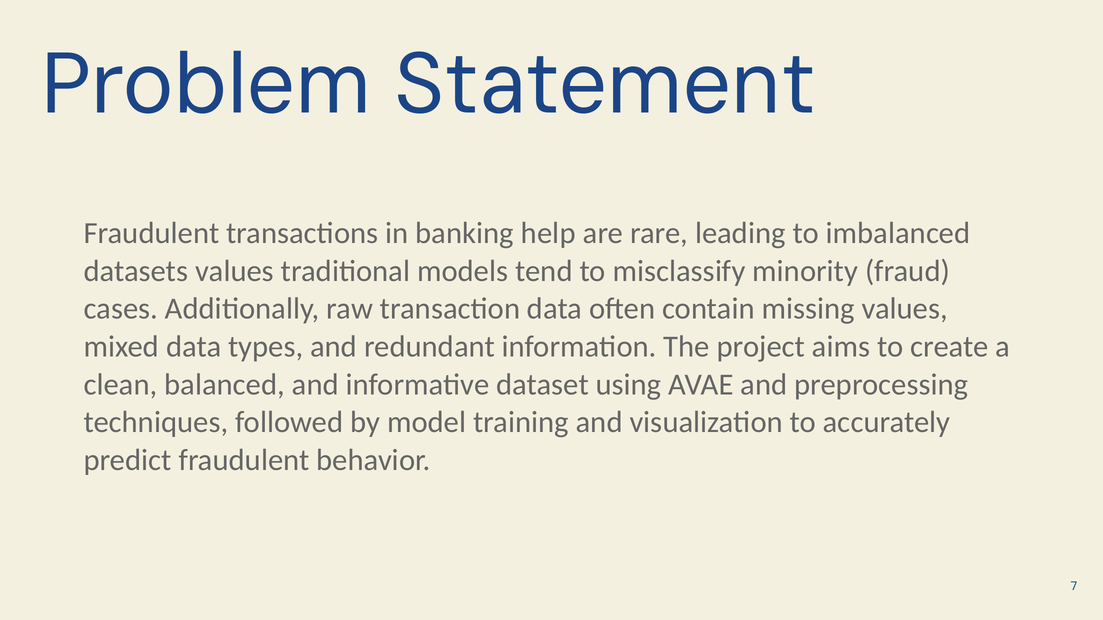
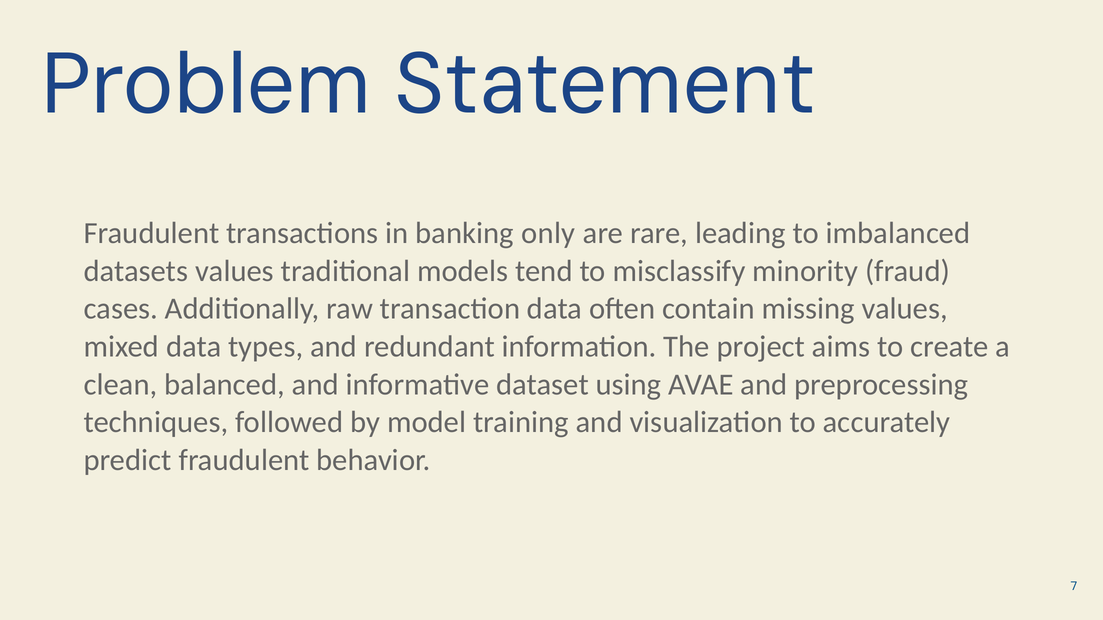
help: help -> only
